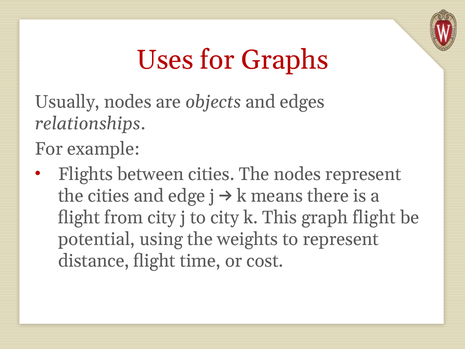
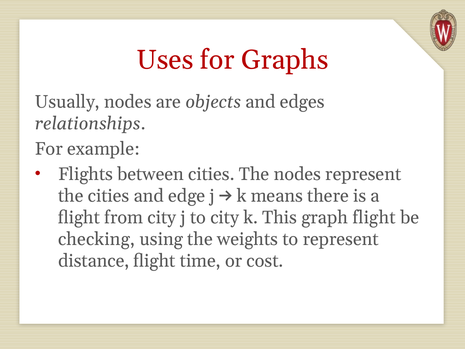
potential: potential -> checking
